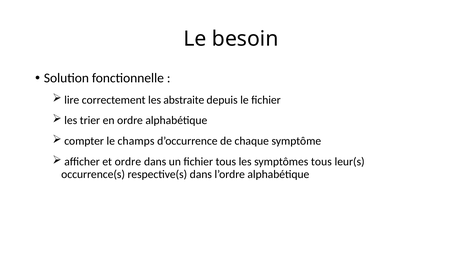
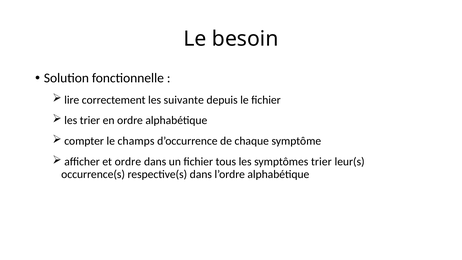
abstraite: abstraite -> suivante
symptômes tous: tous -> trier
